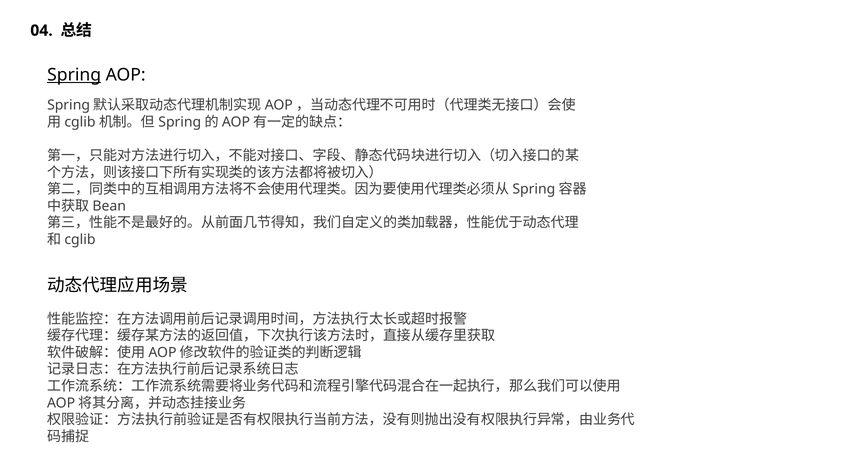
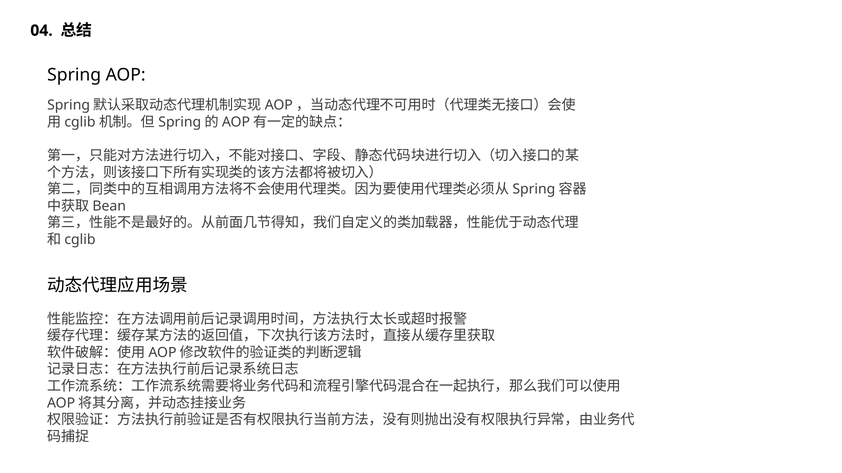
Spring underline: present -> none
